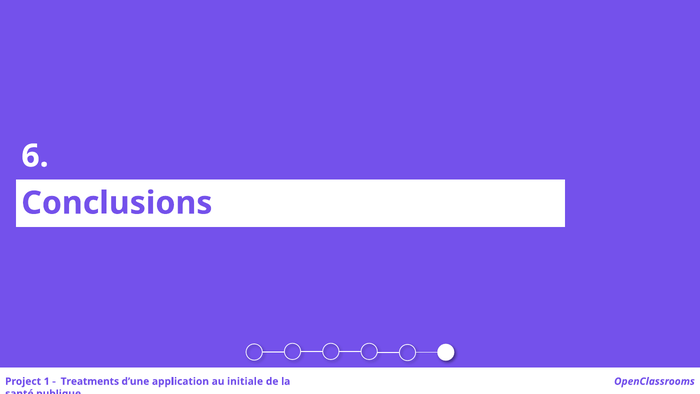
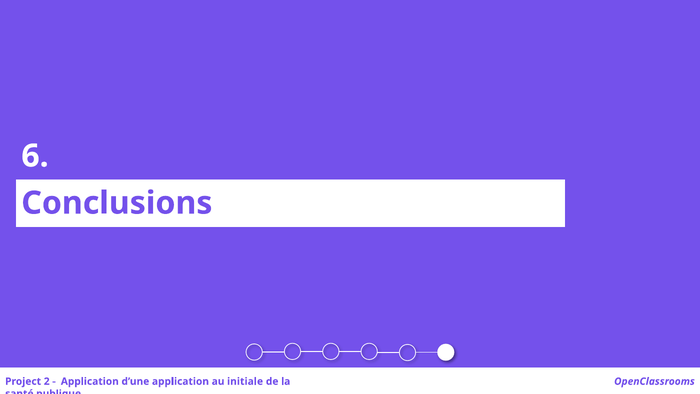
1: 1 -> 2
Treatments at (90, 381): Treatments -> Application
